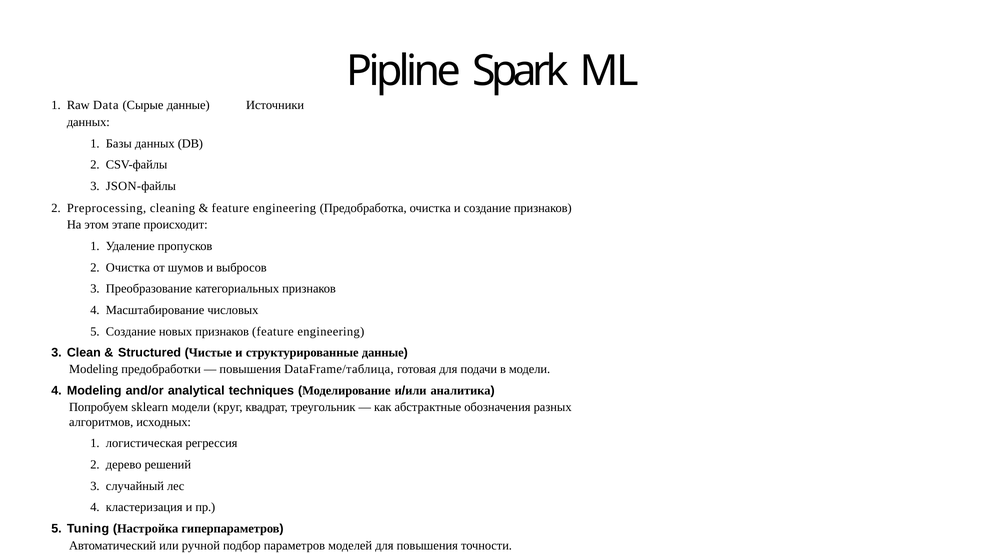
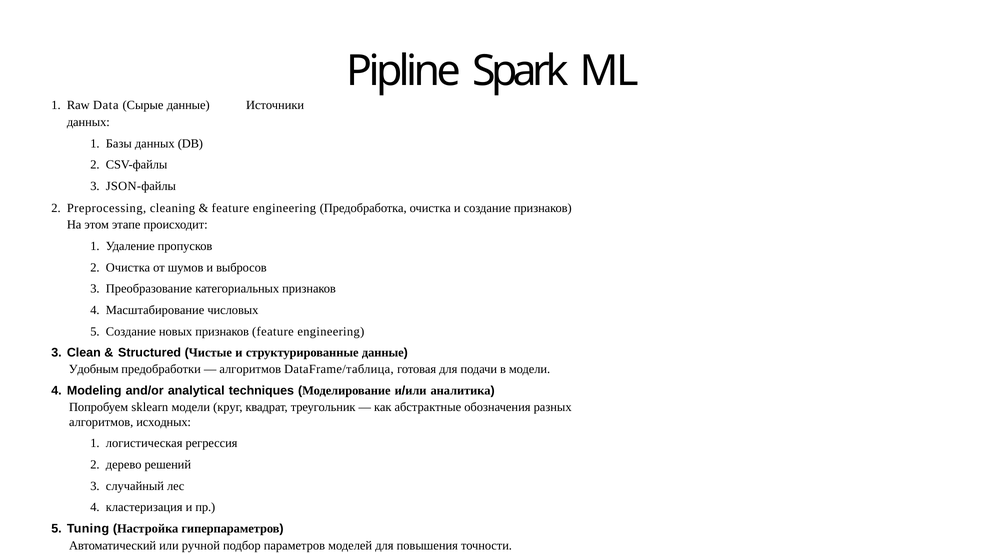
Modeling at (94, 369): Modeling -> Удобным
повышения at (250, 369): повышения -> алгоритмов
